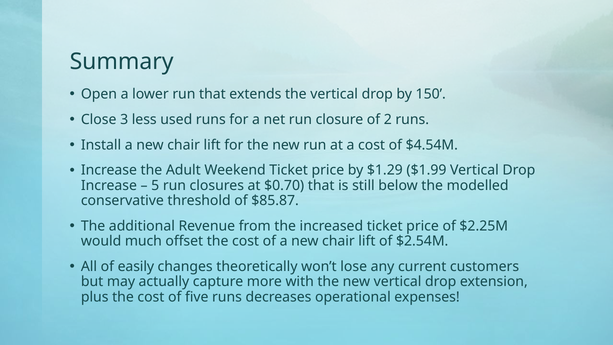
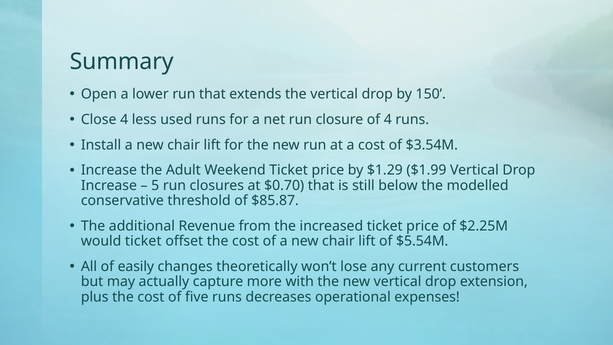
Close 3: 3 -> 4
of 2: 2 -> 4
$4.54M: $4.54M -> $3.54M
would much: much -> ticket
$2.54M: $2.54M -> $5.54M
